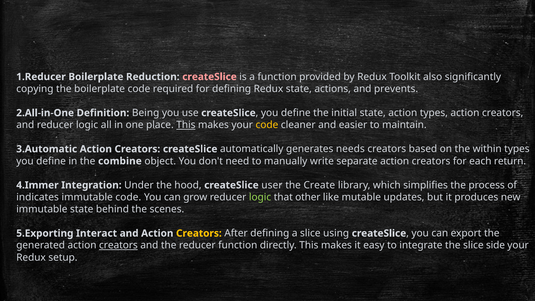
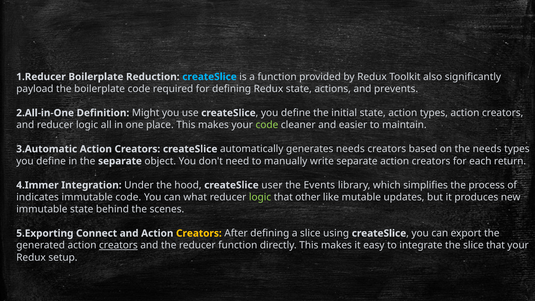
createSlice at (210, 77) colour: pink -> light blue
copying: copying -> payload
Being: Being -> Might
This at (186, 125) underline: present -> none
code at (267, 125) colour: yellow -> light green
the within: within -> needs
the combine: combine -> separate
Create: Create -> Events
grow: grow -> what
Interact: Interact -> Connect
slice side: side -> that
